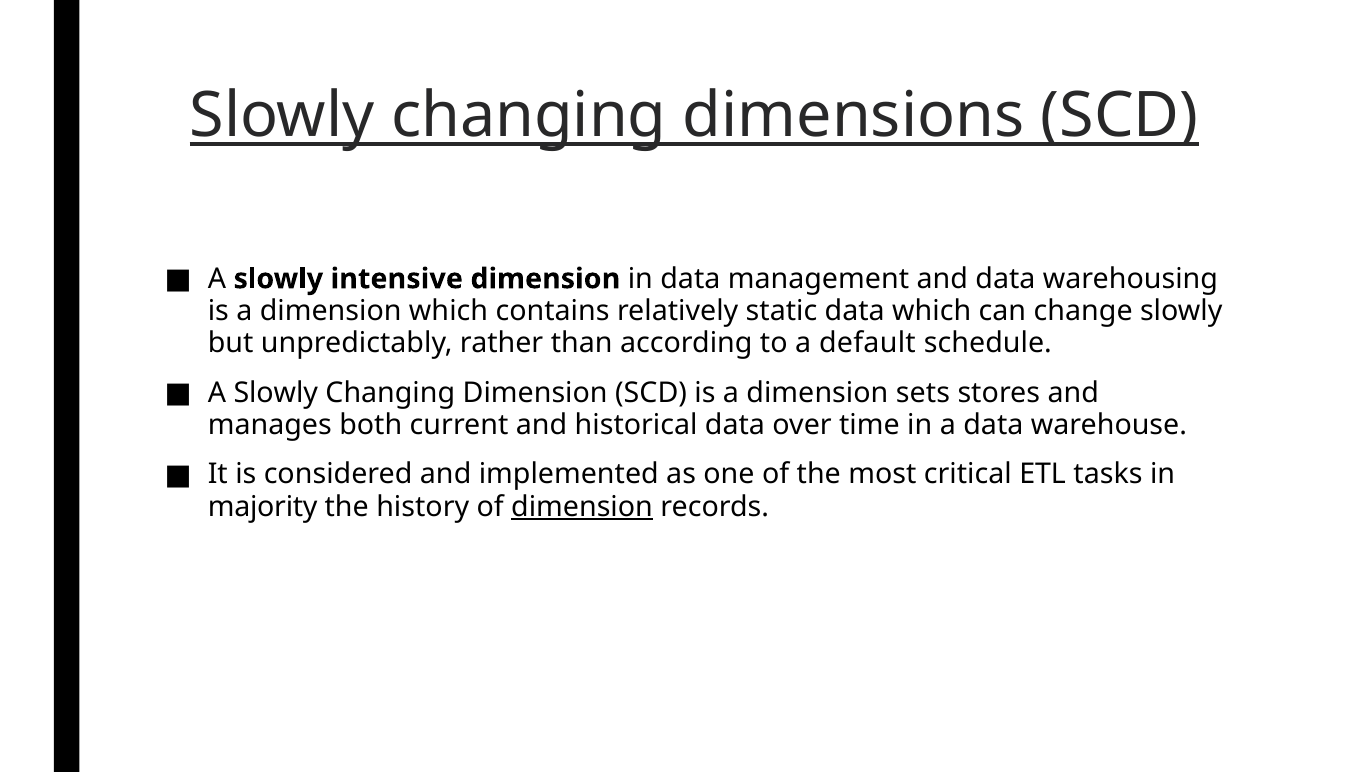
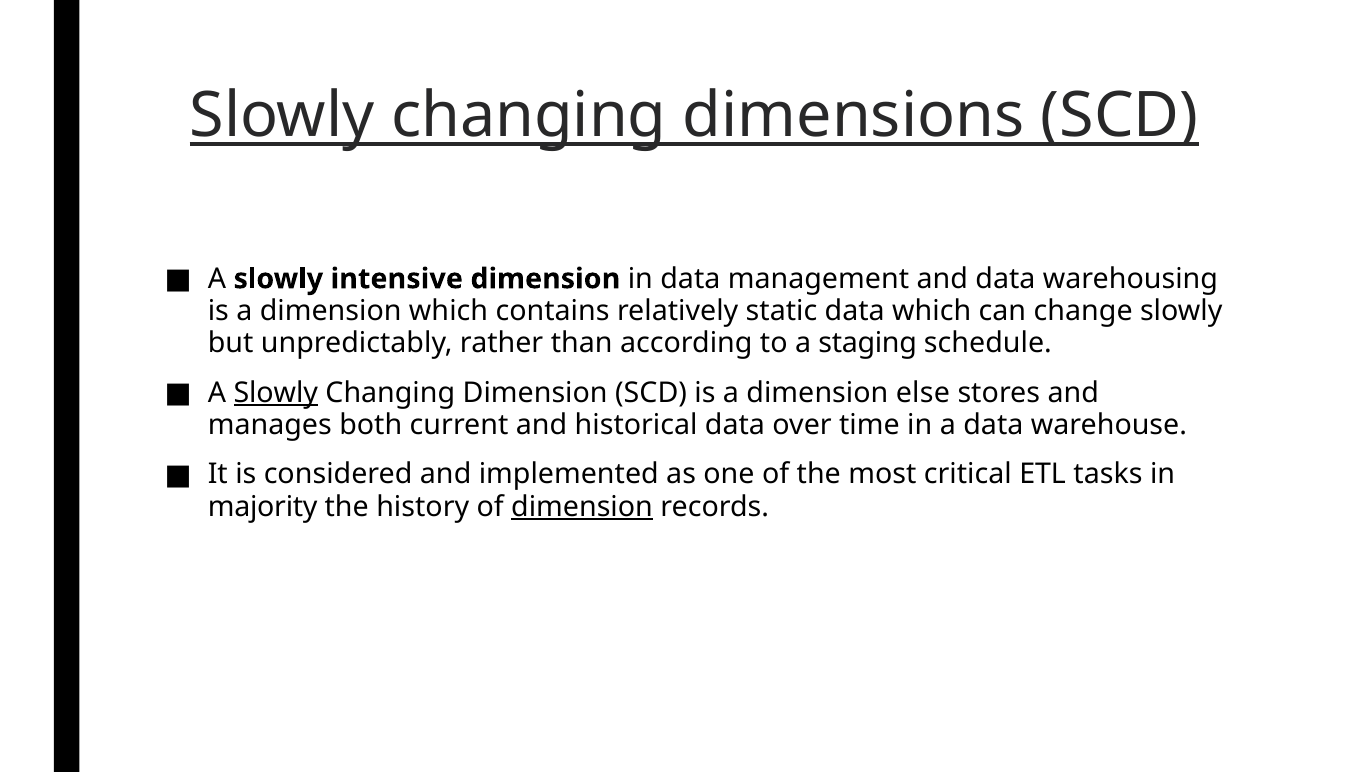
default: default -> staging
Slowly at (276, 393) underline: none -> present
sets: sets -> else
